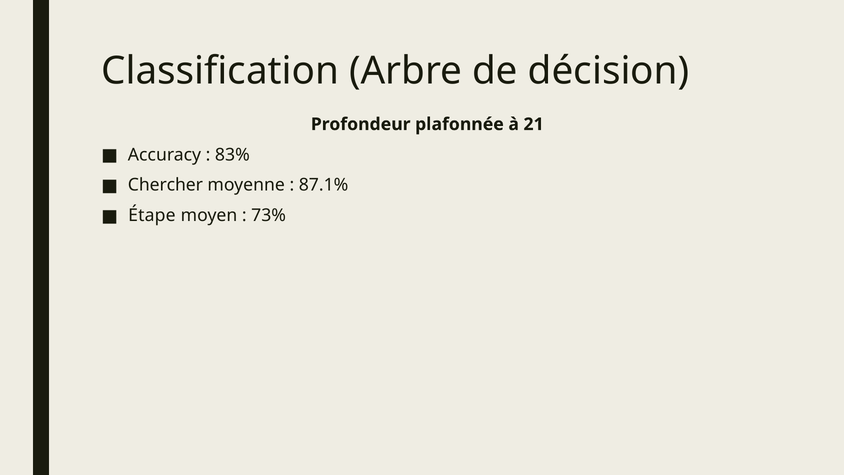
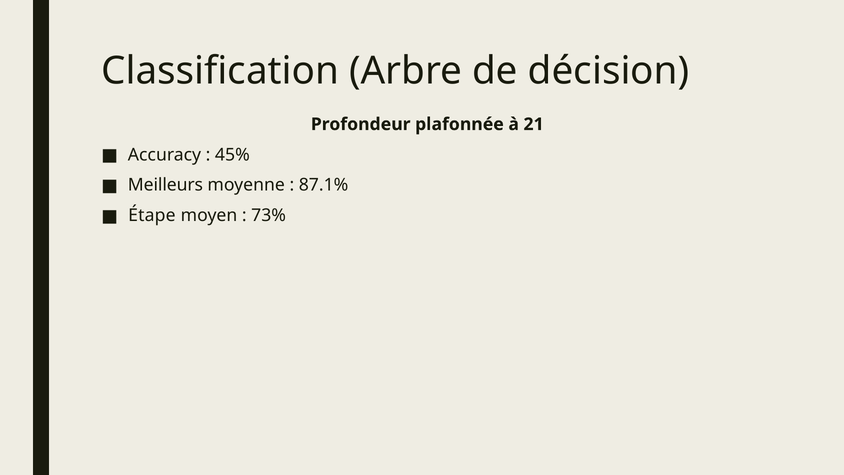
83%: 83% -> 45%
Chercher: Chercher -> Meilleurs
